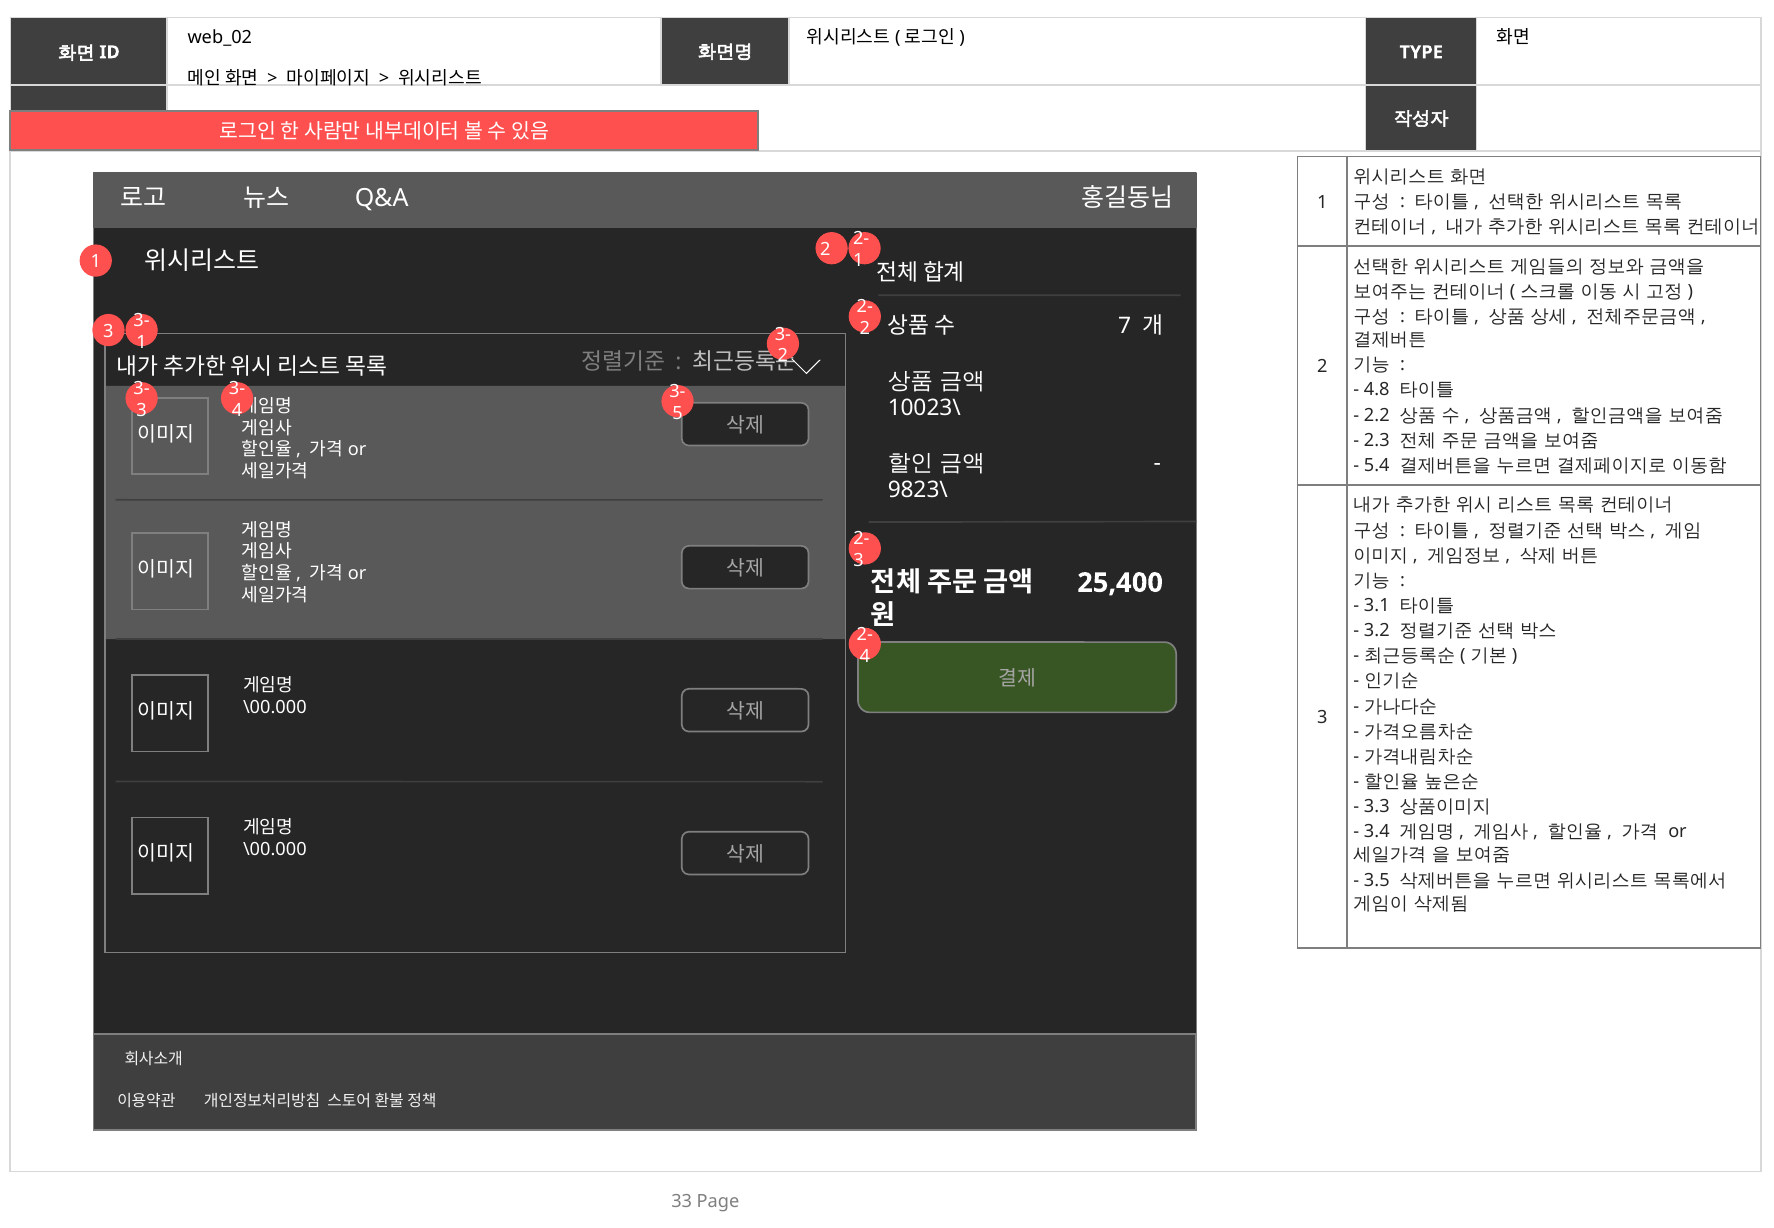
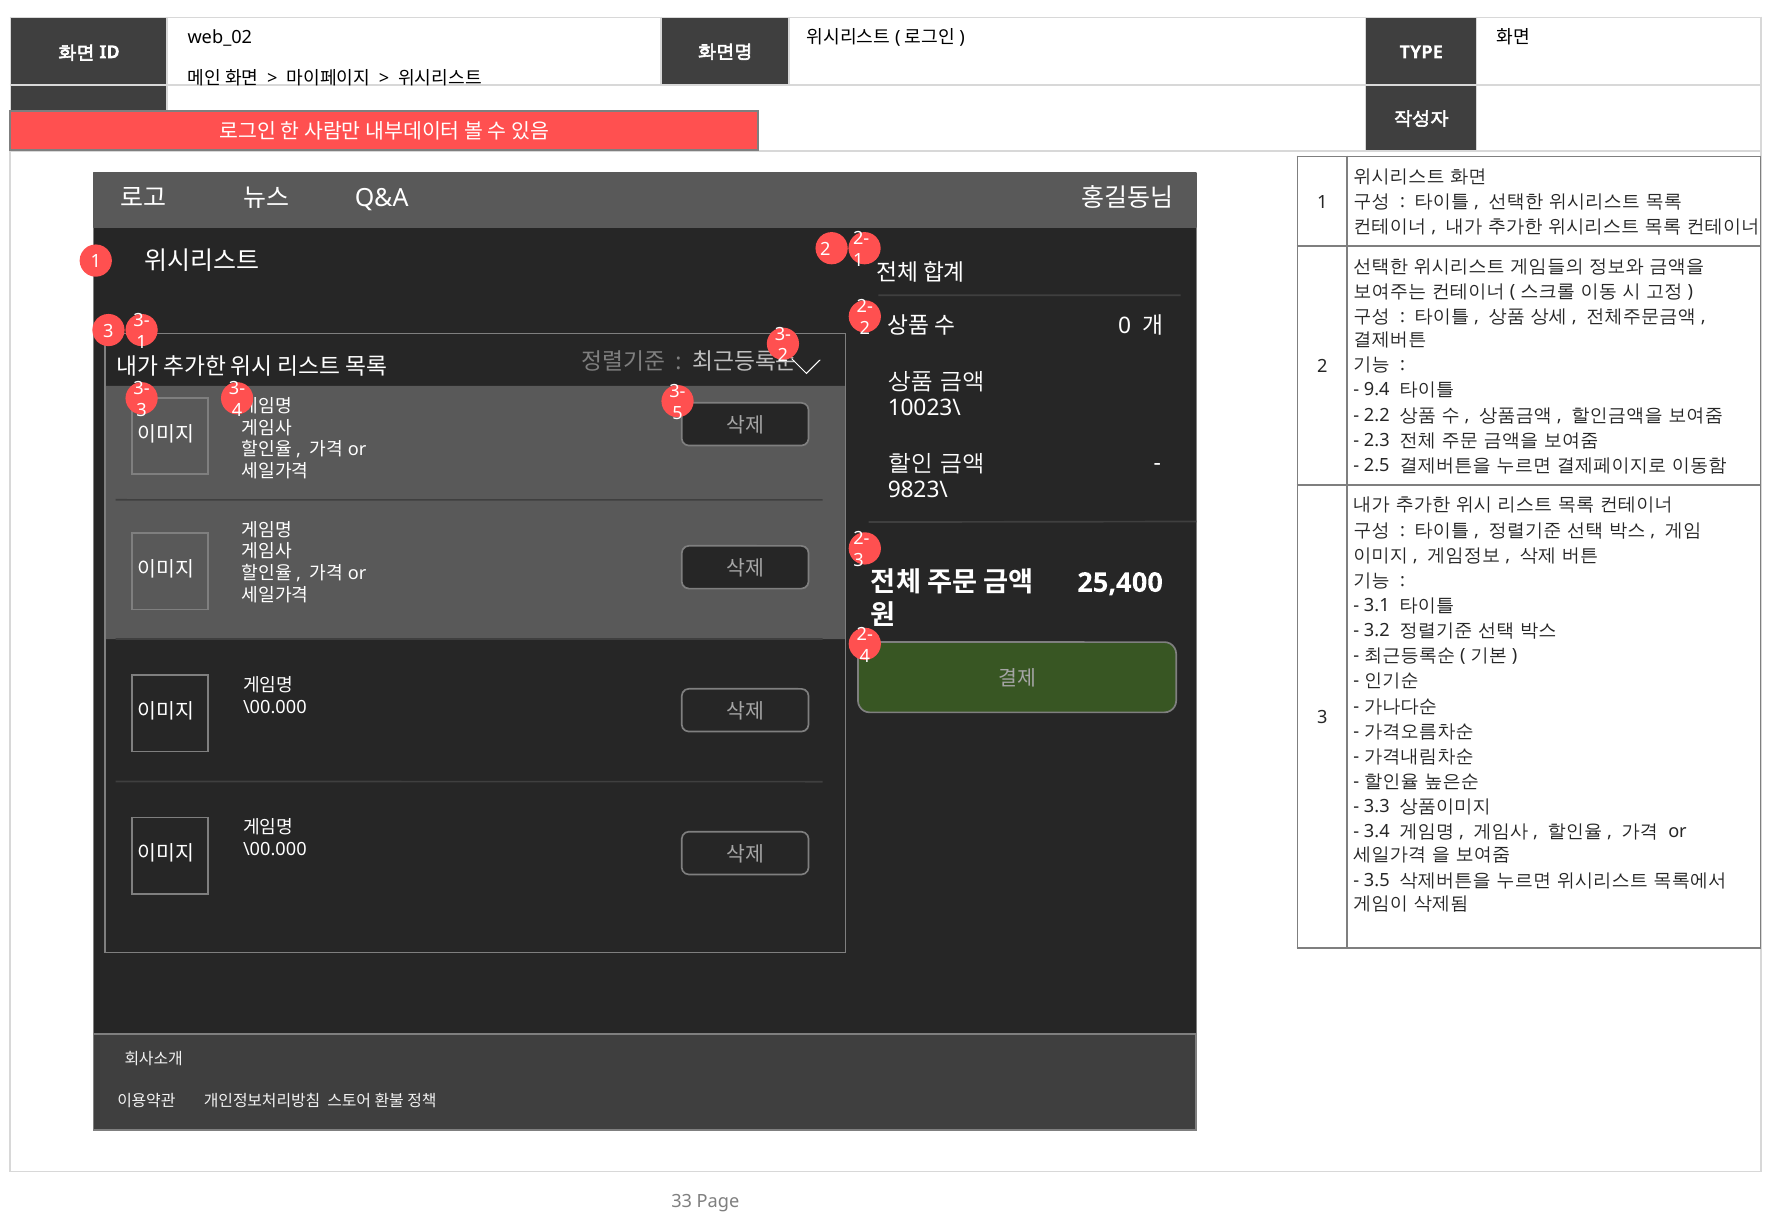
7: 7 -> 0
4.8: 4.8 -> 9.4
5.4: 5.4 -> 2.5
